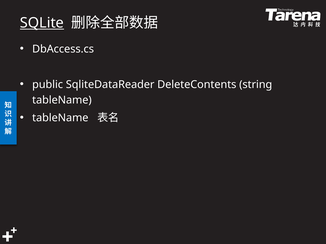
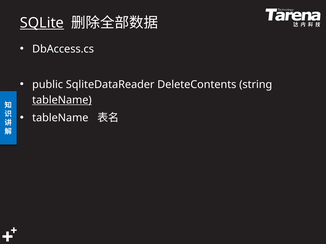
tableName at (62, 100) underline: none -> present
